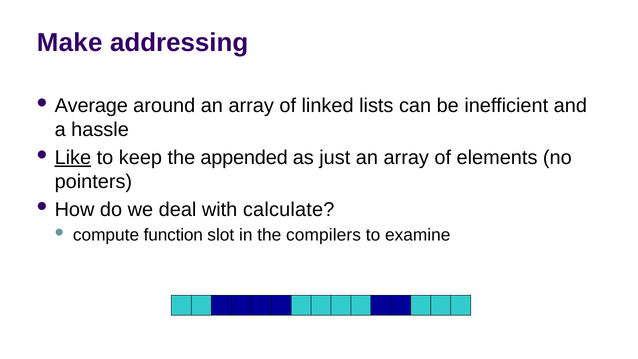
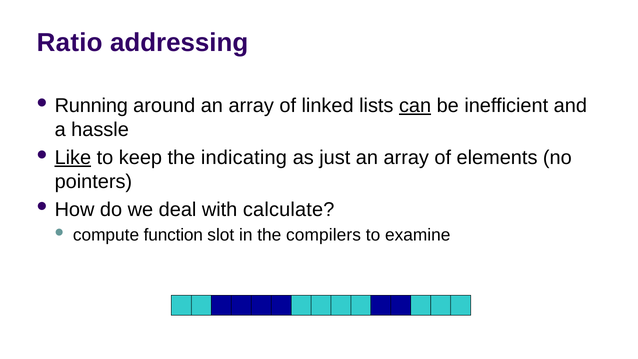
Make: Make -> Ratio
Average: Average -> Running
can underline: none -> present
appended: appended -> indicating
